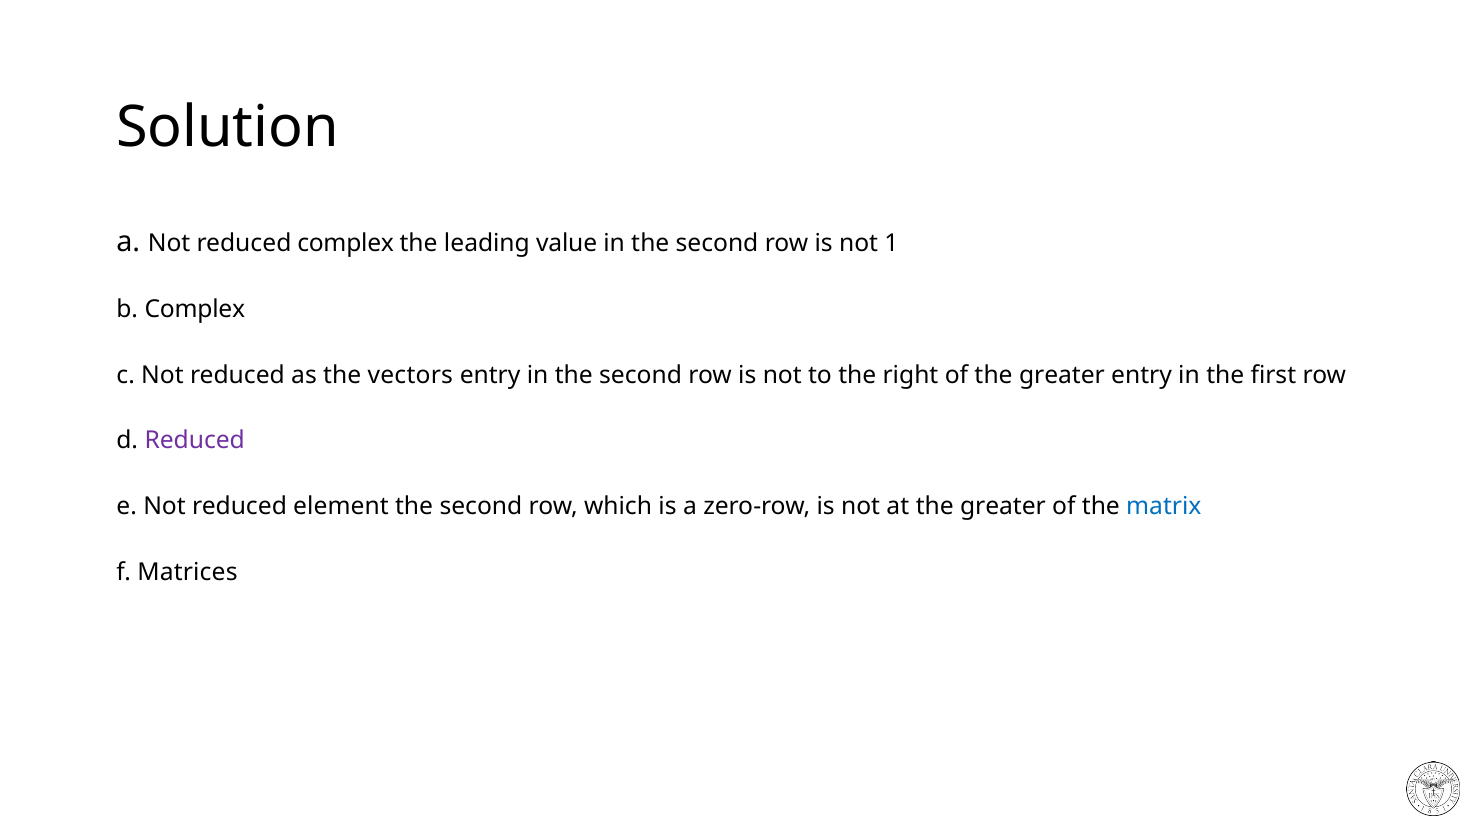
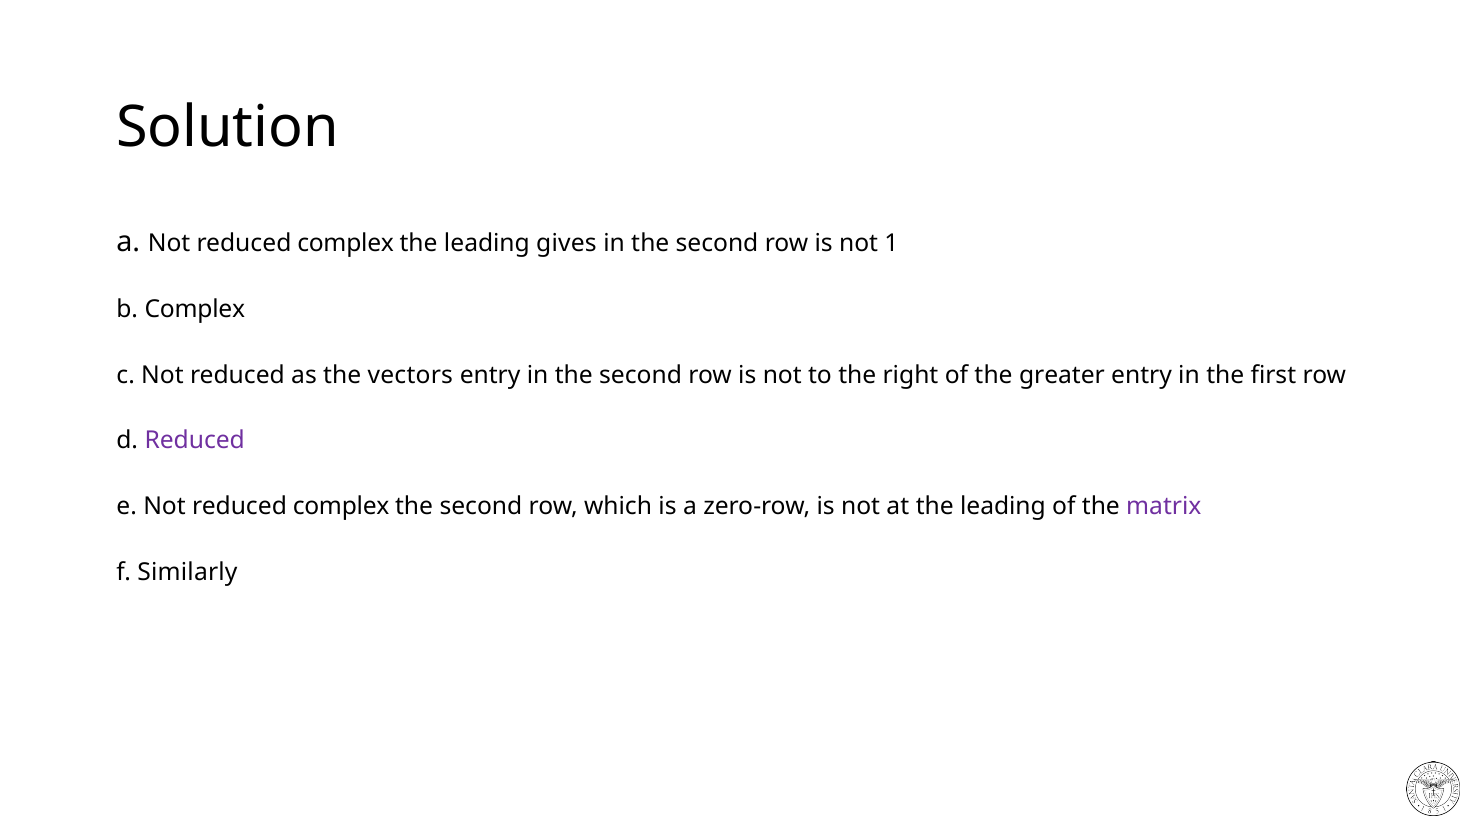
value: value -> gives
e Not reduced element: element -> complex
at the greater: greater -> leading
matrix colour: blue -> purple
Matrices: Matrices -> Similarly
